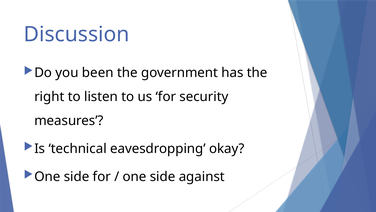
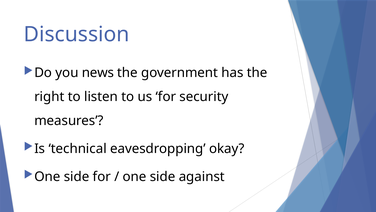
been: been -> news
